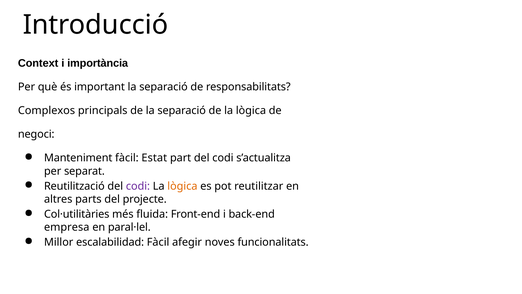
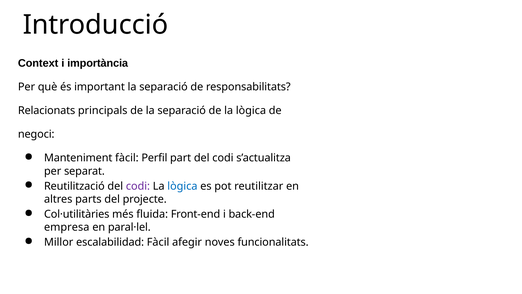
Complexos: Complexos -> Relacionats
Estat: Estat -> Perfil
lògica at (182, 186) colour: orange -> blue
